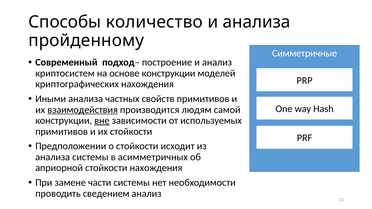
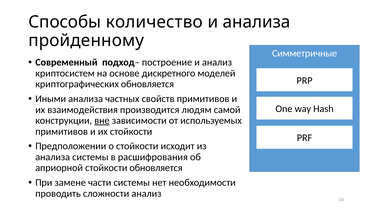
основе конструкции: конструкции -> дискретного
криптографических нахождения: нахождения -> обновляется
взаимодействия underline: present -> none
асимметричных: асимметричных -> расшифрования
стойкости нахождения: нахождения -> обновляется
сведением: сведением -> сложности
